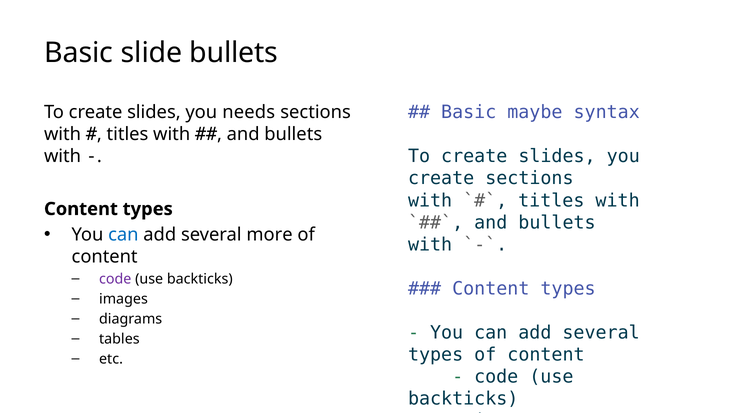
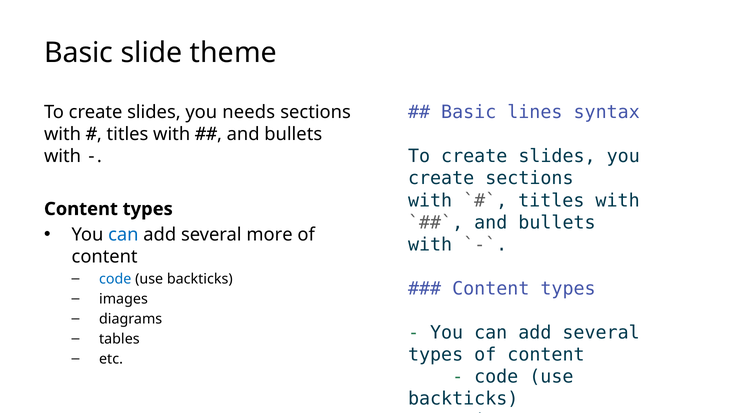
slide bullets: bullets -> theme
maybe: maybe -> lines
code at (115, 279) colour: purple -> blue
